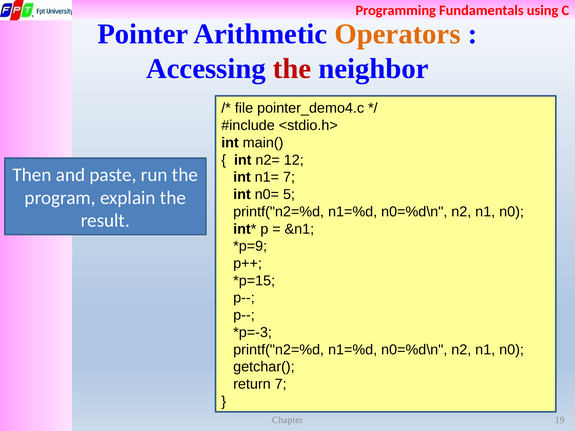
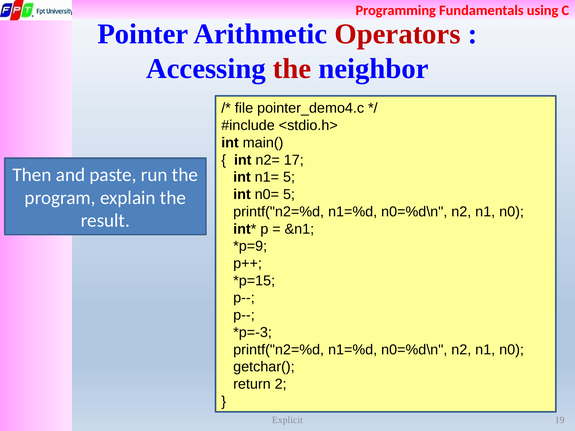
Operators colour: orange -> red
12: 12 -> 17
n1= 7: 7 -> 5
return 7: 7 -> 2
Chapter: Chapter -> Explicit
